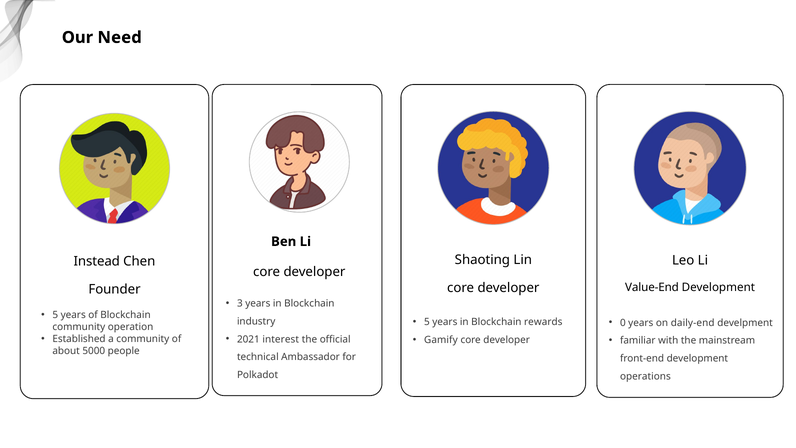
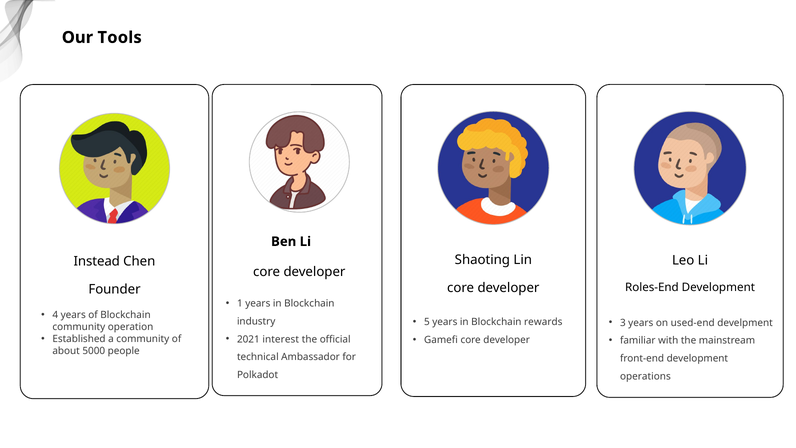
Need: Need -> Tools
Value-End: Value-End -> Roles-End
3: 3 -> 1
5 at (55, 315): 5 -> 4
0: 0 -> 3
daily-end: daily-end -> used-end
Gamify: Gamify -> Gamefi
